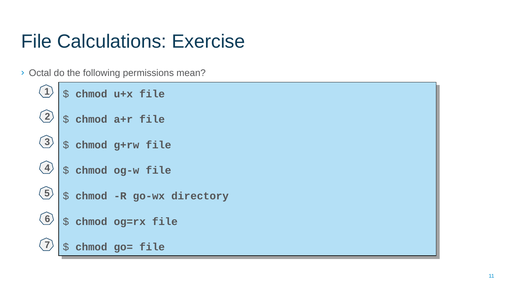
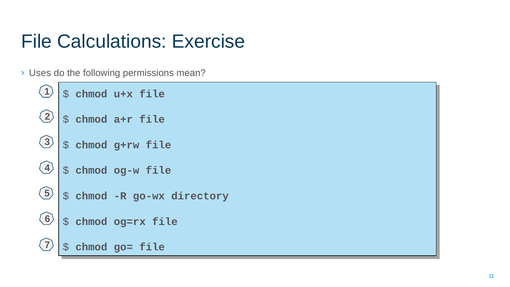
Octal: Octal -> Uses
